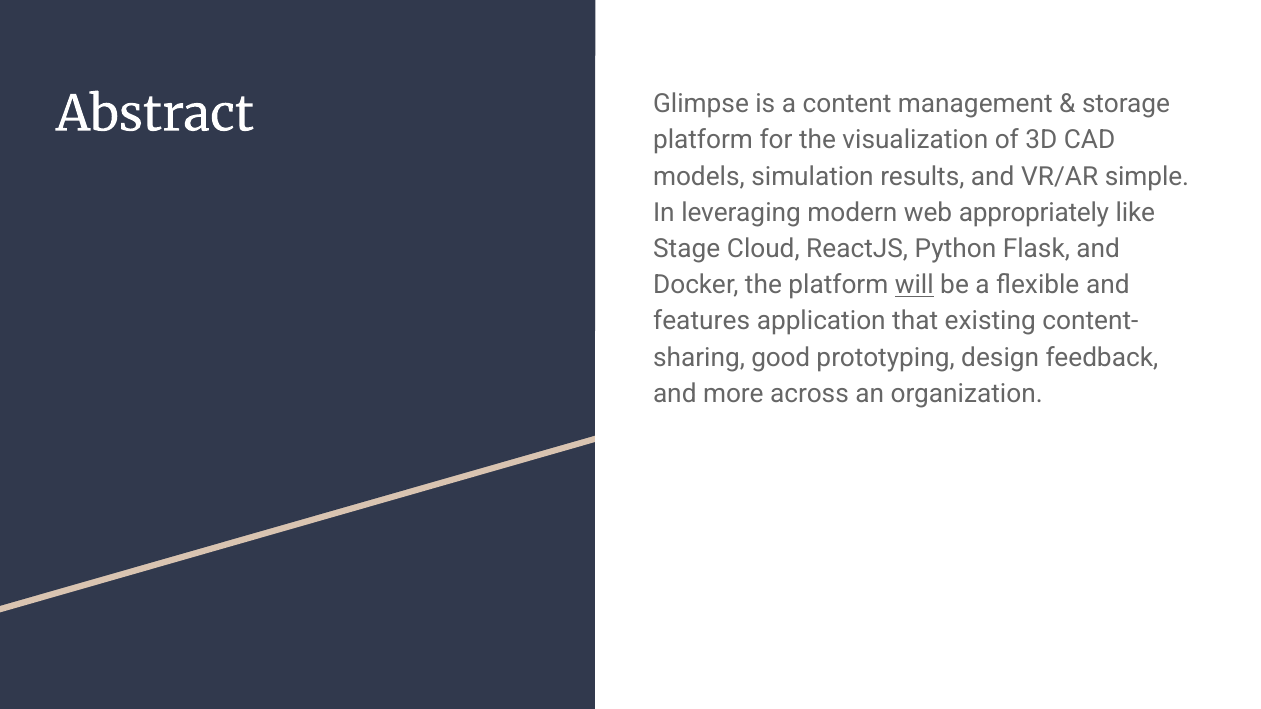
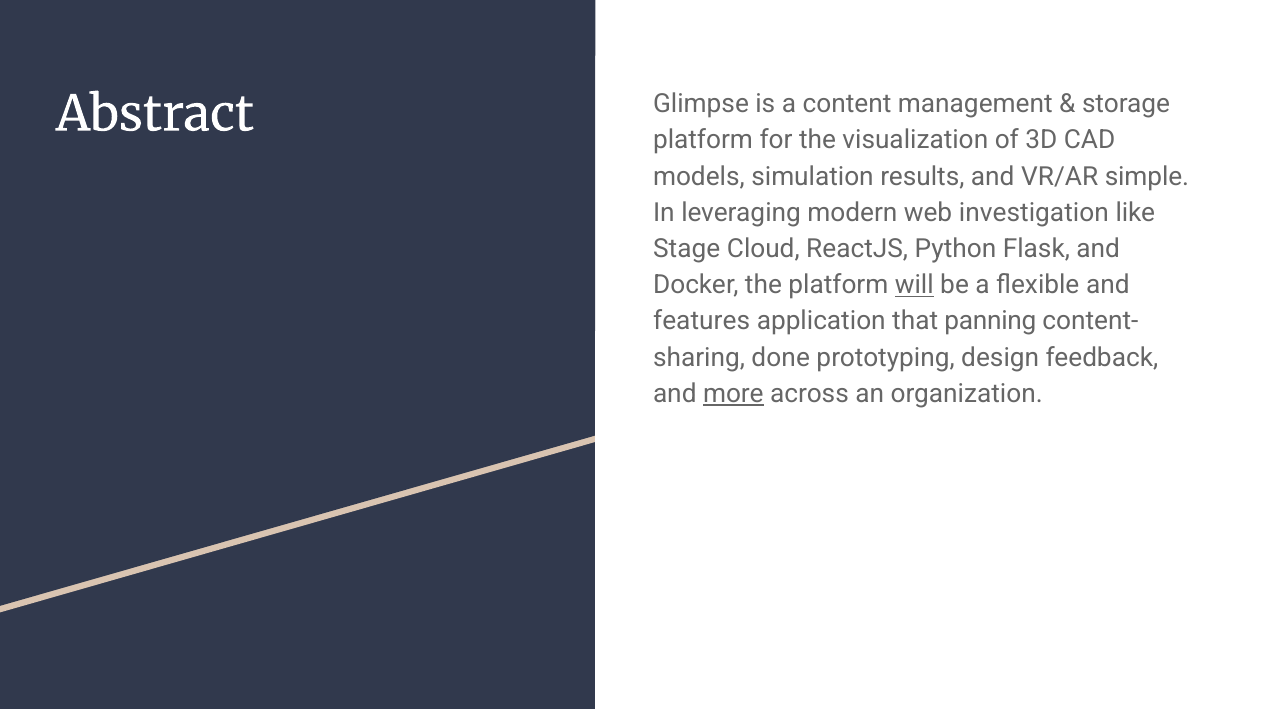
appropriately: appropriately -> investigation
existing: existing -> panning
good: good -> done
more underline: none -> present
